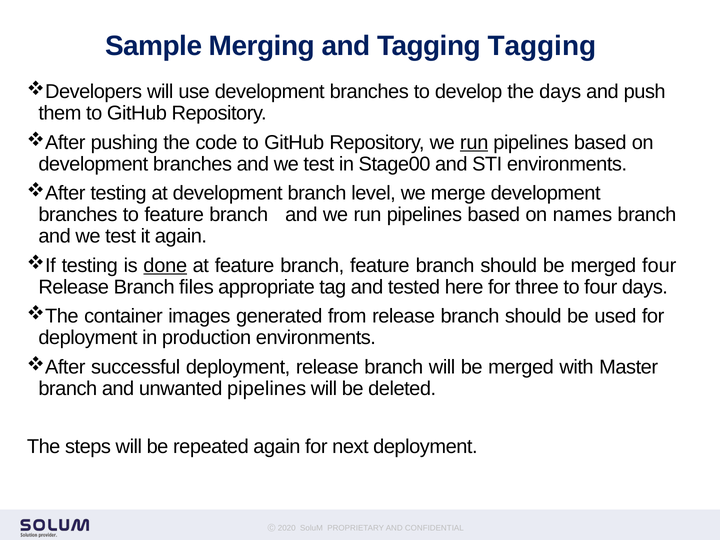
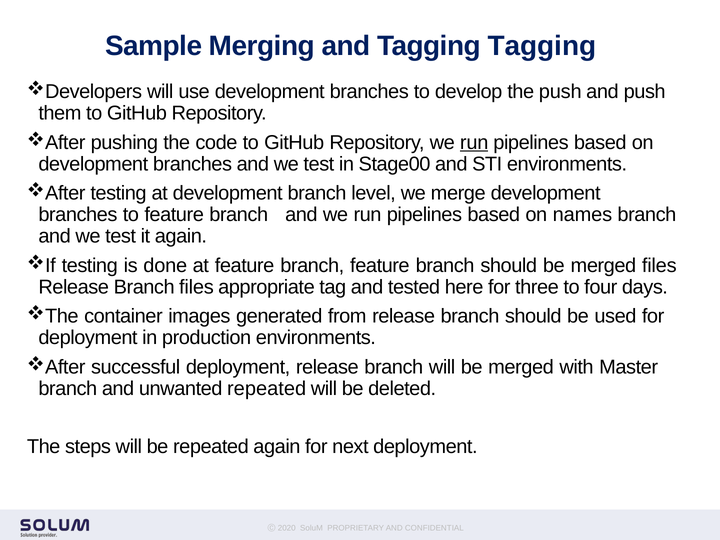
the days: days -> push
done underline: present -> none
merged four: four -> files
unwanted pipelines: pipelines -> repeated
